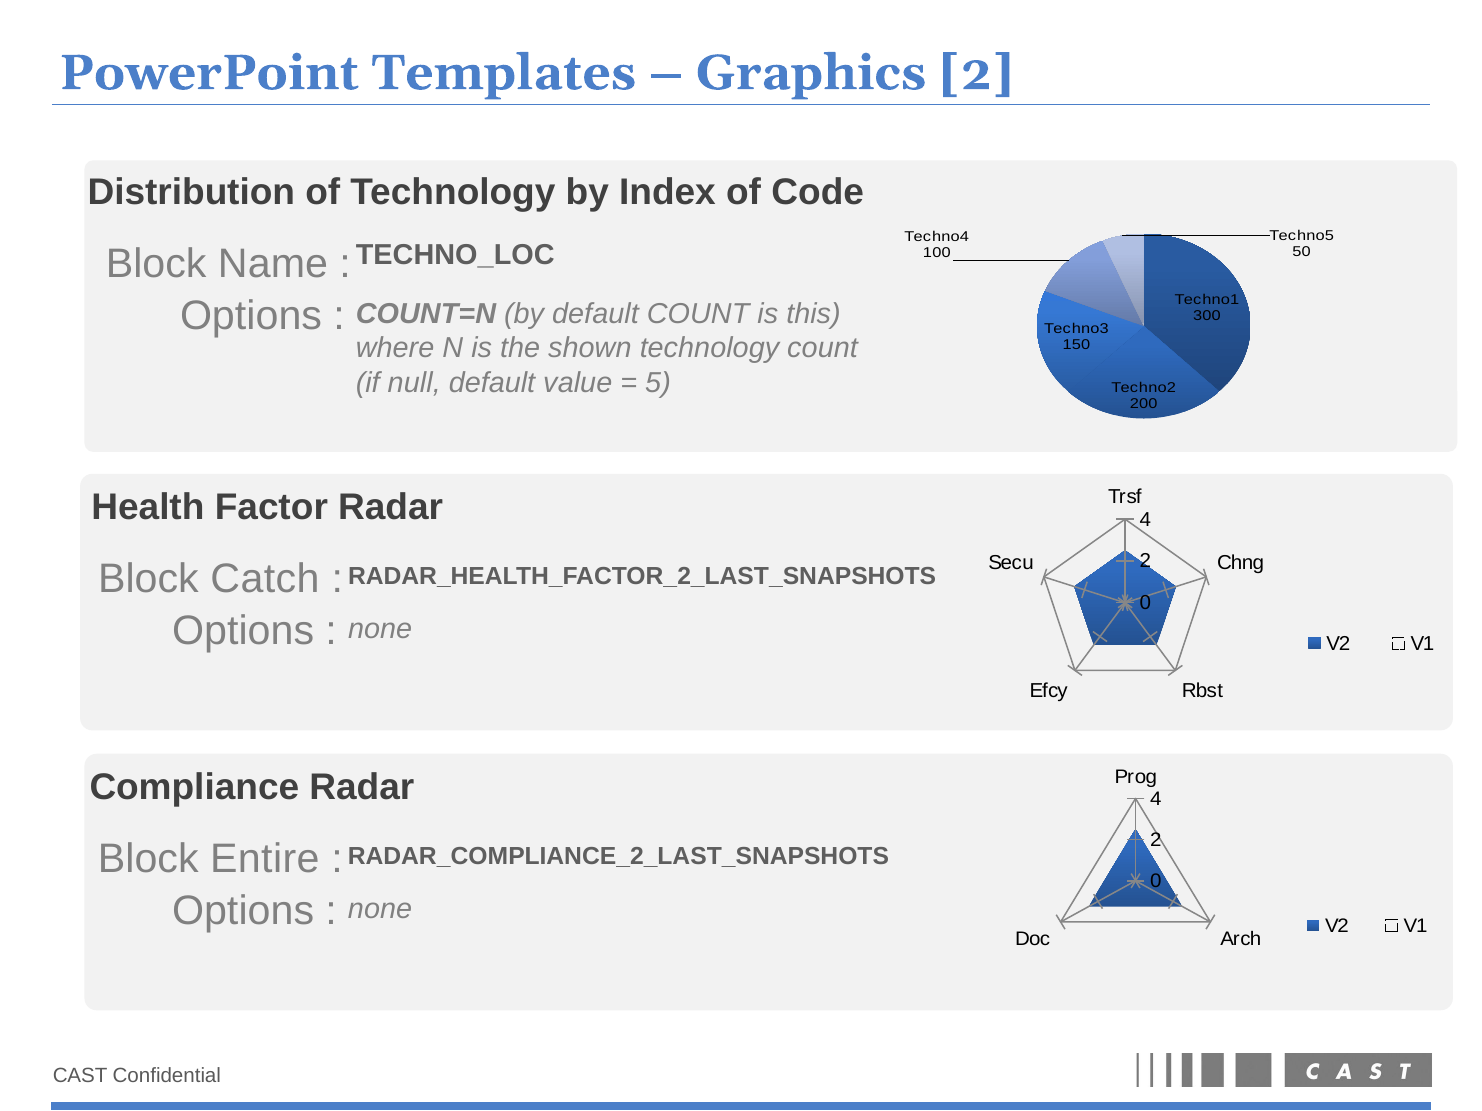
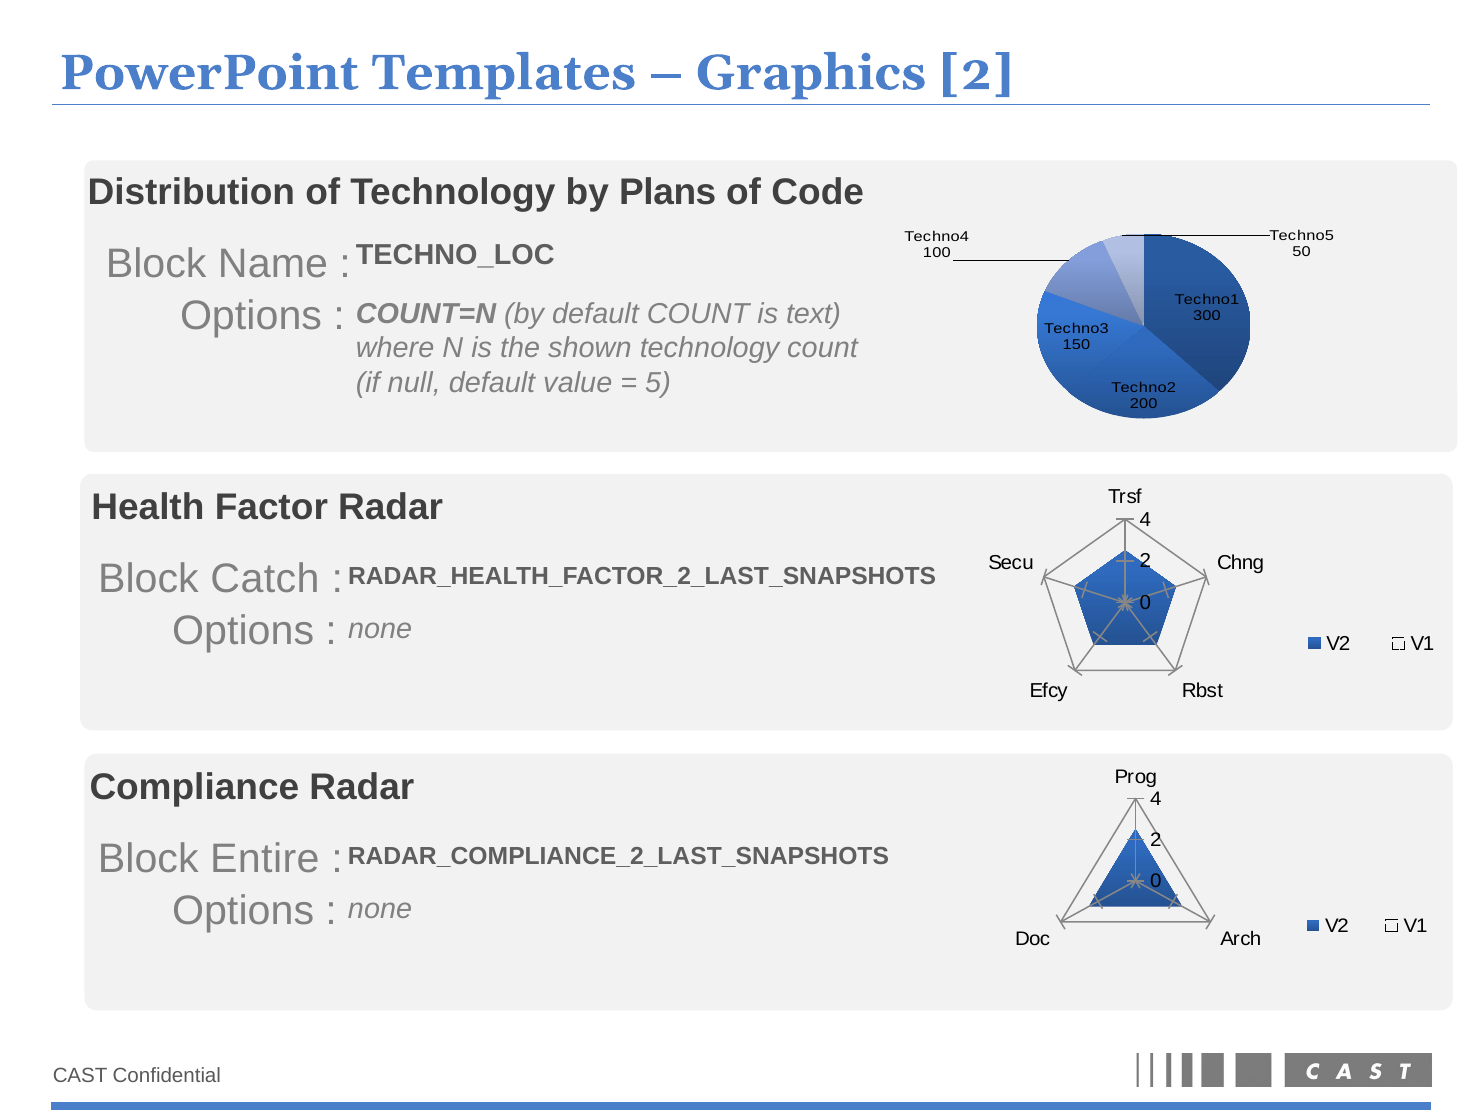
Index: Index -> Plans
this: this -> text
